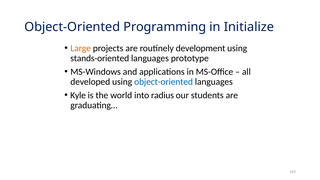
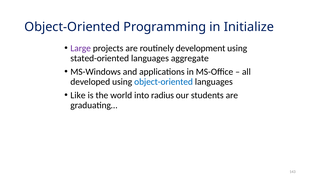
Large colour: orange -> purple
stands-oriented: stands-oriented -> stated-oriented
prototype: prototype -> aggregate
Kyle: Kyle -> Like
